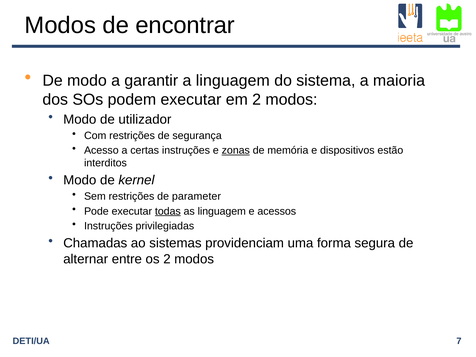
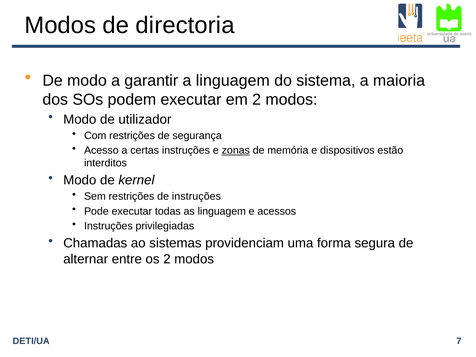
encontrar: encontrar -> directoria
de parameter: parameter -> instruções
todas underline: present -> none
